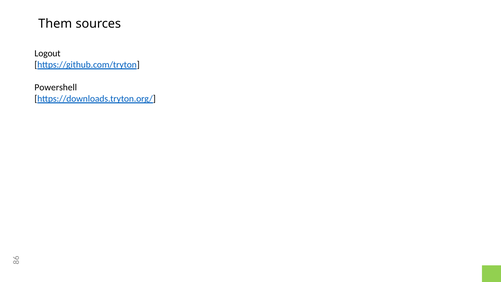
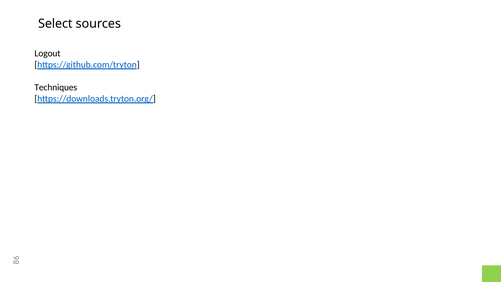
Them: Them -> Select
Powershell: Powershell -> Techniques
